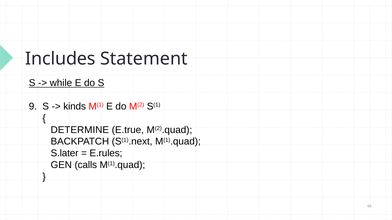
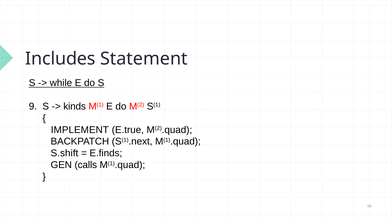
DETERMINE: DETERMINE -> IMPLEMENT
S.later: S.later -> S.shift
E.rules: E.rules -> E.finds
